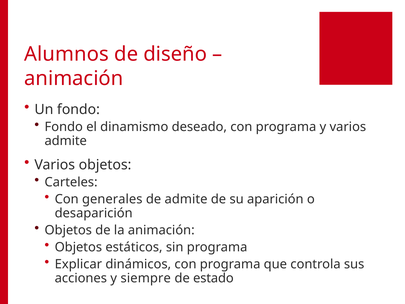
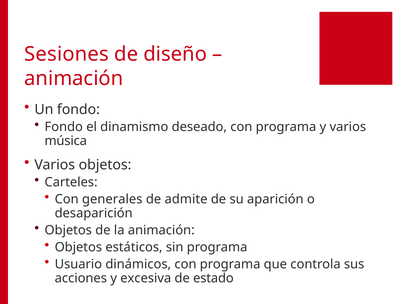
Alumnos: Alumnos -> Sesiones
admite at (66, 141): admite -> música
Explicar: Explicar -> Usuario
siempre: siempre -> excesiva
